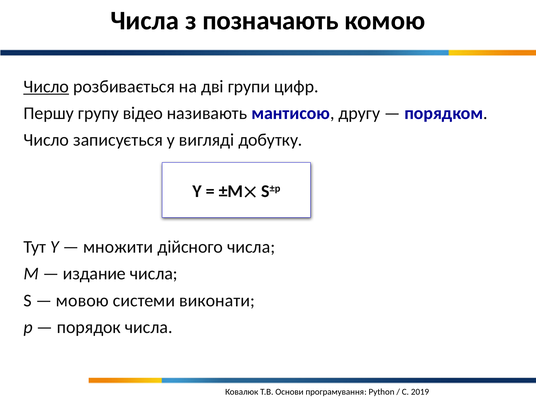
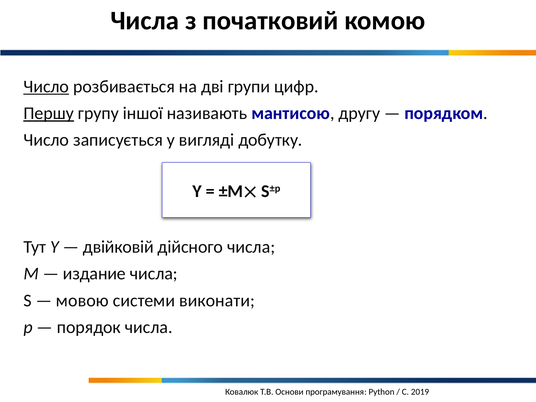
позначають: позначають -> початковий
Першу underline: none -> present
відео: відео -> іншої
множити: множити -> двійковій
